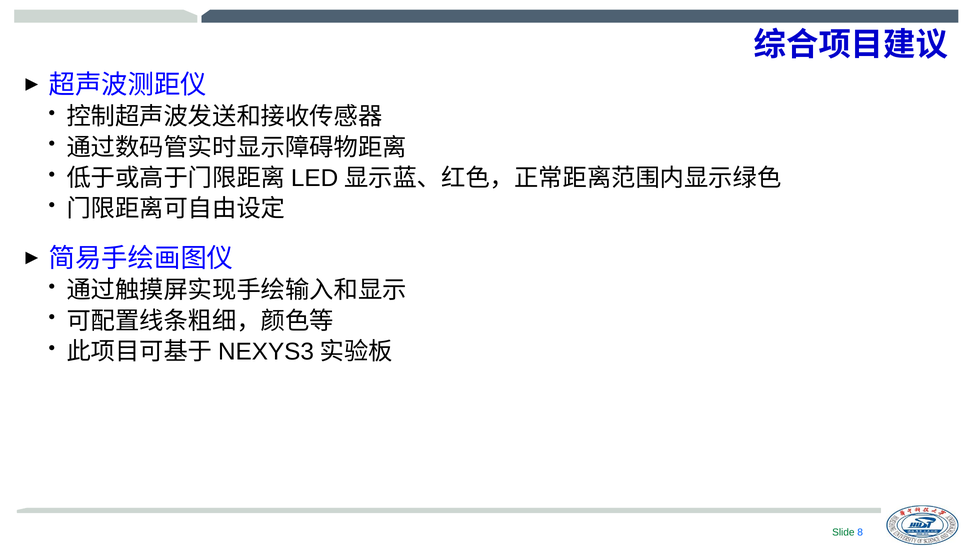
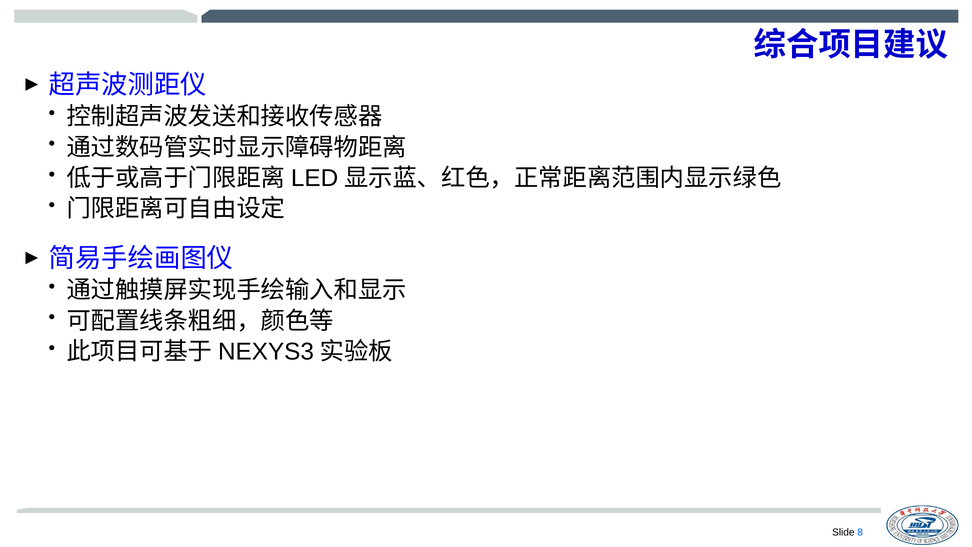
Slide colour: green -> black
